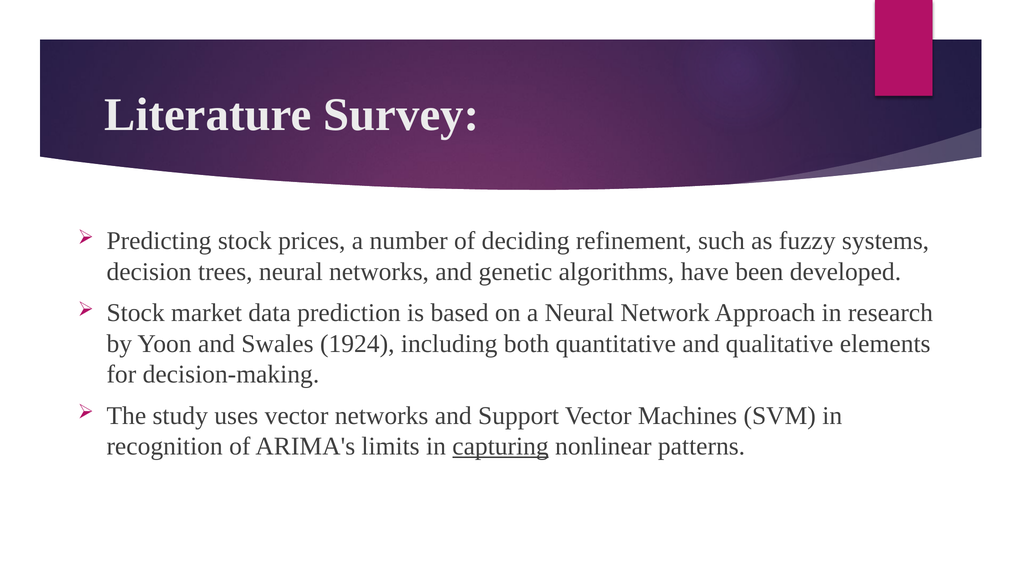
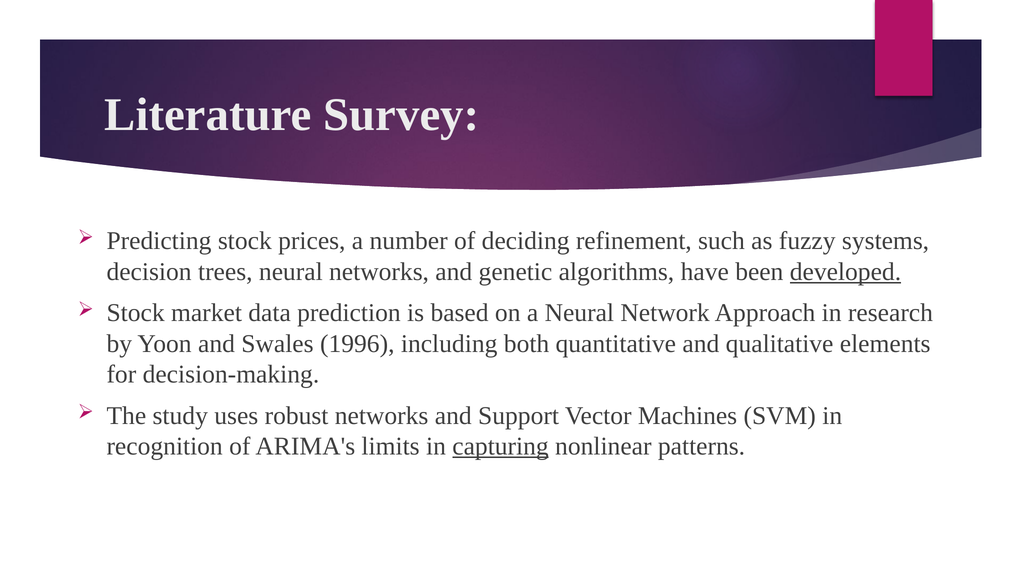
developed underline: none -> present
1924: 1924 -> 1996
uses vector: vector -> robust
